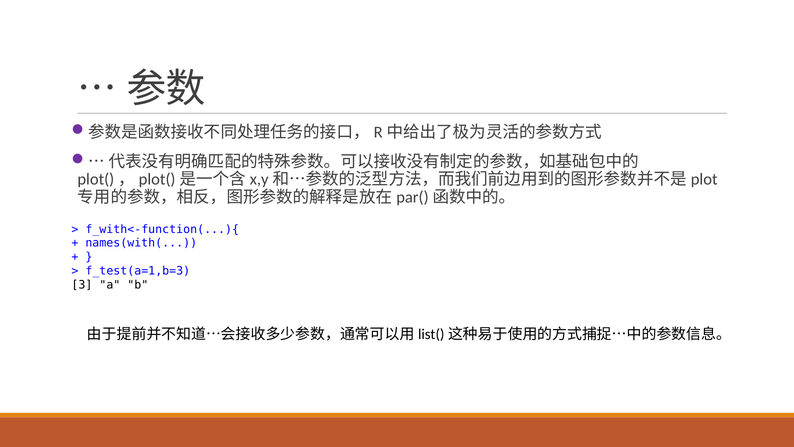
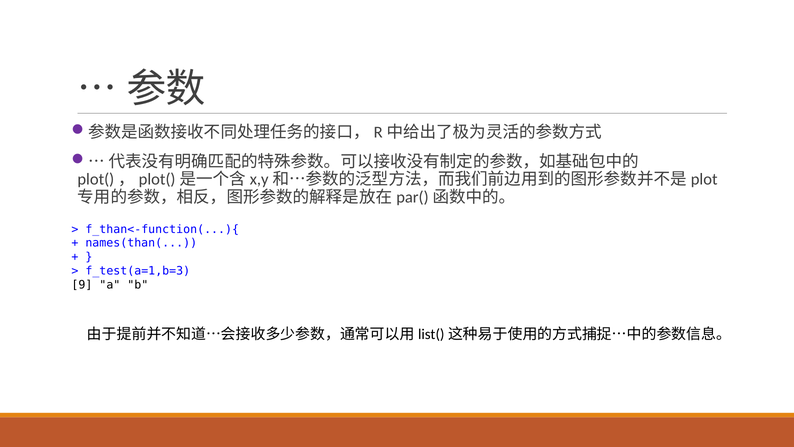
f_with<-function(...){: f_with<-function(...){ -> f_than<-function(...){
names(with(: names(with( -> names(than(
3: 3 -> 9
